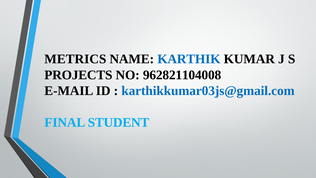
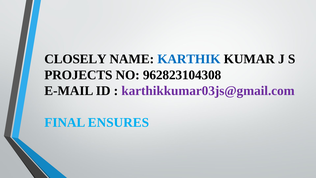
METRICS: METRICS -> CLOSELY
962821104008: 962821104008 -> 962823104308
karthikkumar03js@gmail.com colour: blue -> purple
STUDENT: STUDENT -> ENSURES
